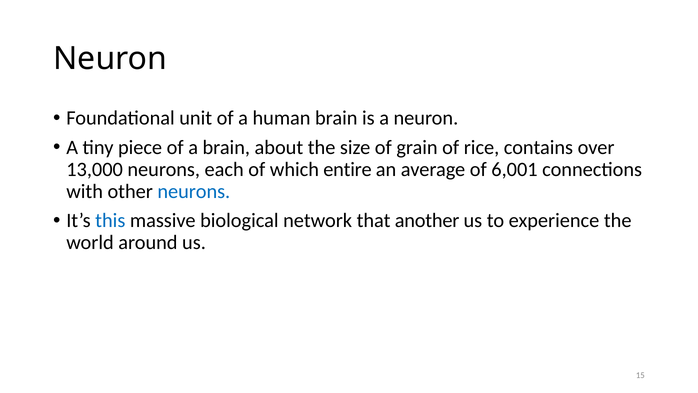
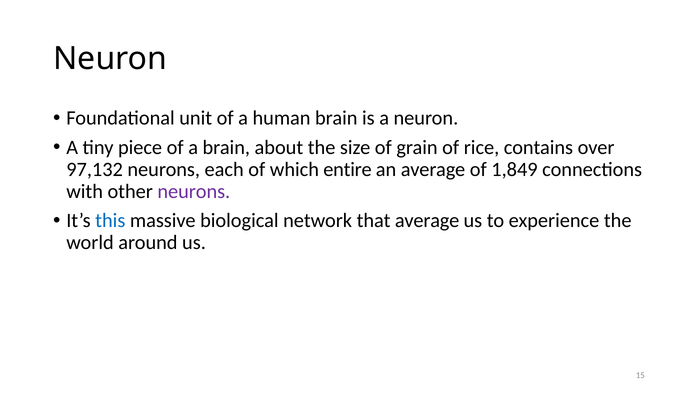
13,000: 13,000 -> 97,132
6,001: 6,001 -> 1,849
neurons at (194, 191) colour: blue -> purple
that another: another -> average
